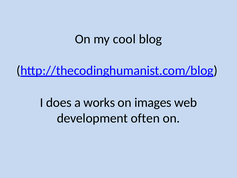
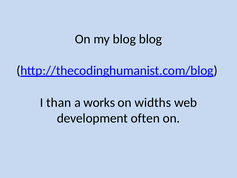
my cool: cool -> blog
does: does -> than
images: images -> widths
